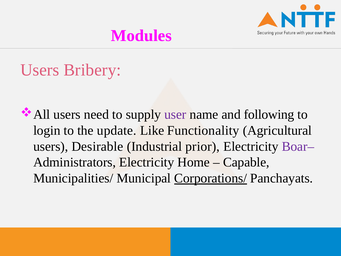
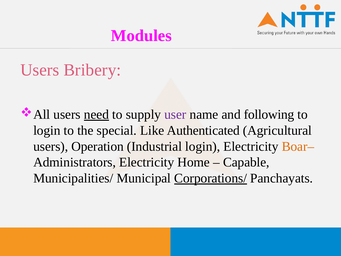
need underline: none -> present
update: update -> special
Functionality: Functionality -> Authenticated
Desirable: Desirable -> Operation
Industrial prior: prior -> login
Boar– colour: purple -> orange
